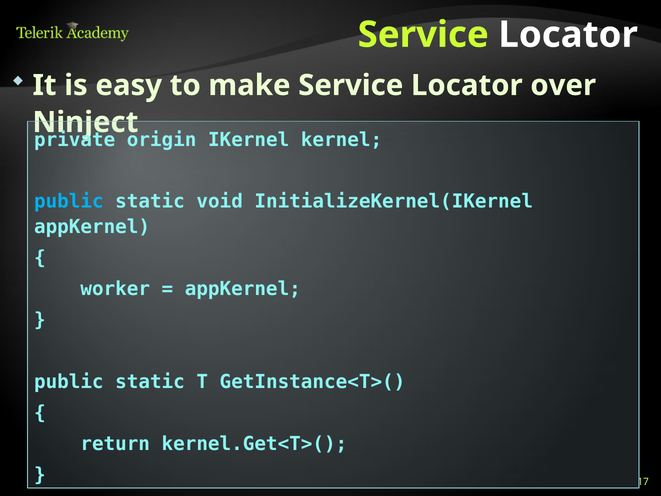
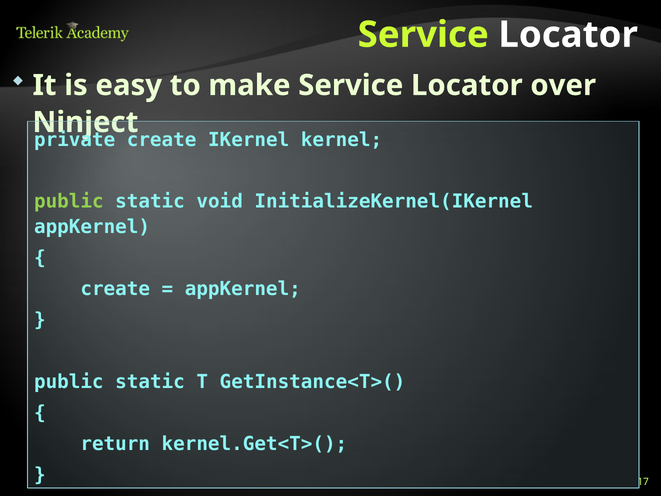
origin at (162, 140): origin -> create
public at (69, 202) colour: light blue -> light green
worker at (115, 289): worker -> create
